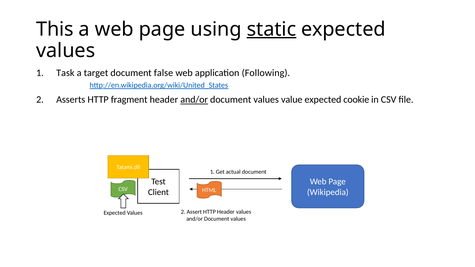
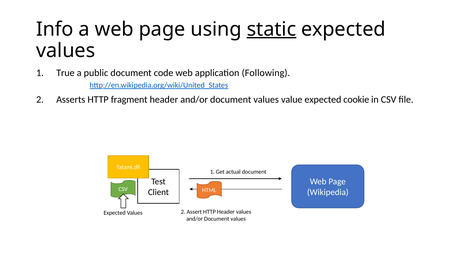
This: This -> Info
Task: Task -> True
target: target -> public
false: false -> code
and/or at (194, 100) underline: present -> none
